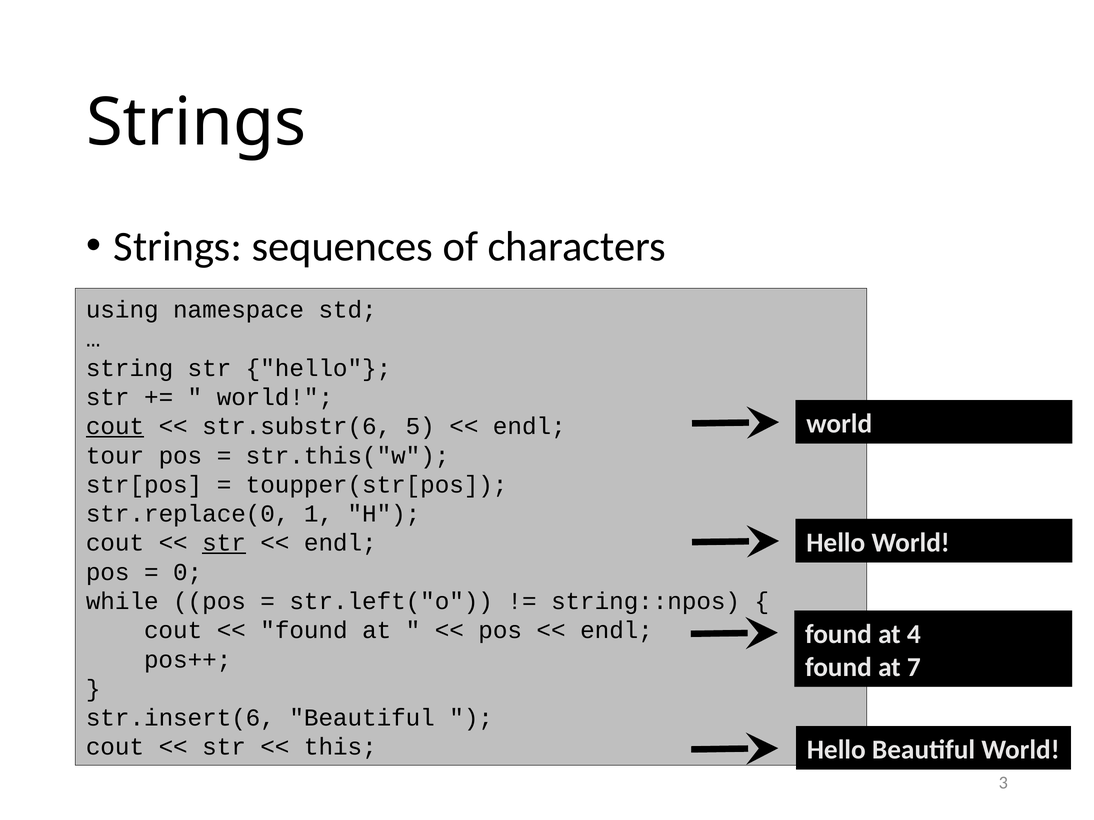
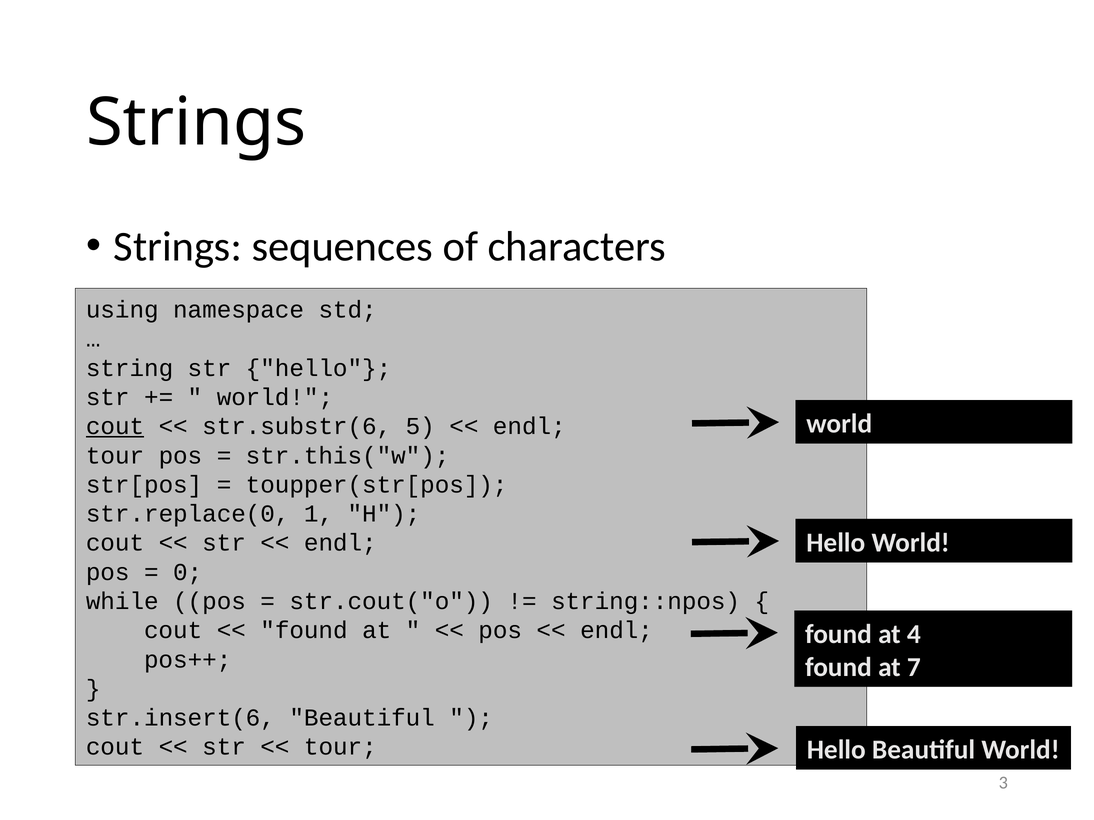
str at (224, 543) underline: present -> none
str.left("o: str.left("o -> str.cout("o
this at (340, 747): this -> tour
